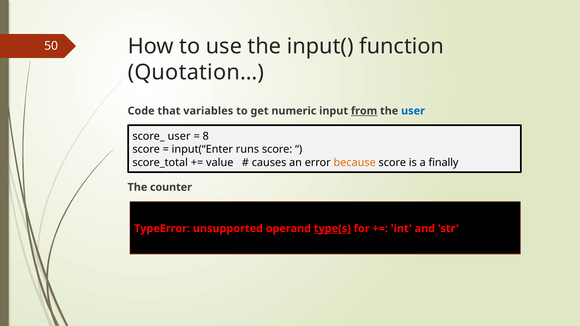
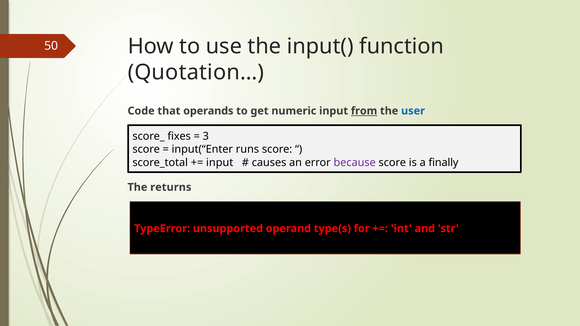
variables: variables -> operands
score_ user: user -> fixes
8: 8 -> 3
value at (220, 163): value -> input
because colour: orange -> purple
counter: counter -> returns
type(s underline: present -> none
